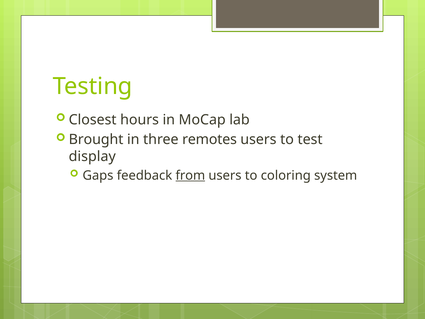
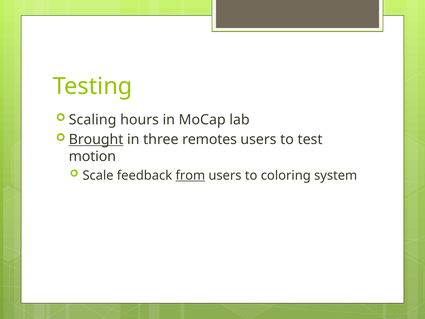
Closest: Closest -> Scaling
Brought underline: none -> present
display: display -> motion
Gaps: Gaps -> Scale
